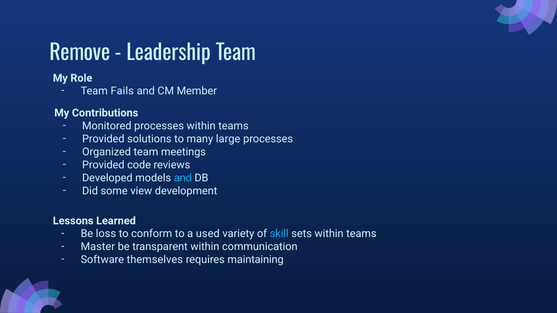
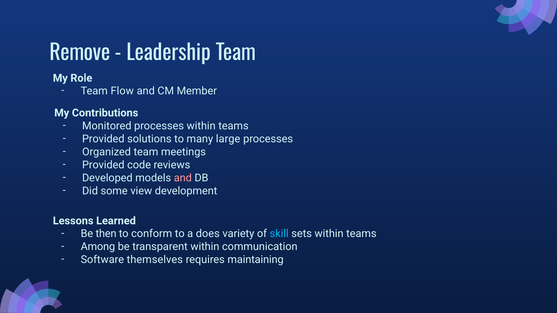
Fails: Fails -> Flow
and at (183, 178) colour: light blue -> pink
loss: loss -> then
used: used -> does
Master: Master -> Among
